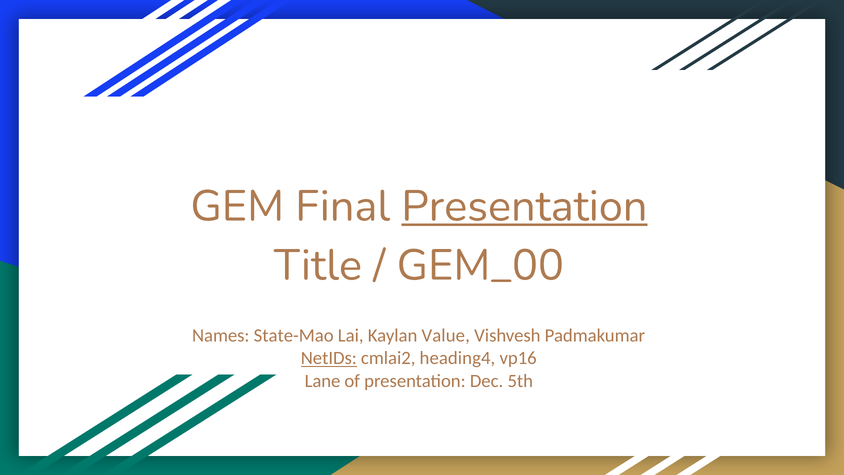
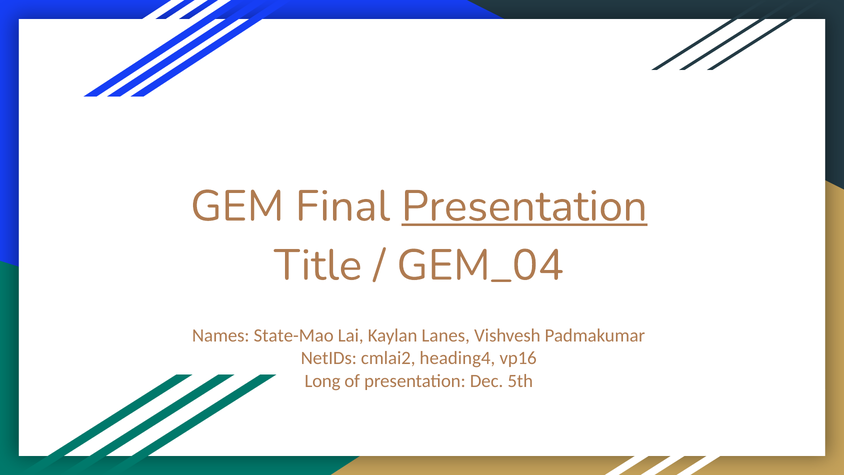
GEM_00: GEM_00 -> GEM_04
Value: Value -> Lanes
NetIDs underline: present -> none
Lane: Lane -> Long
